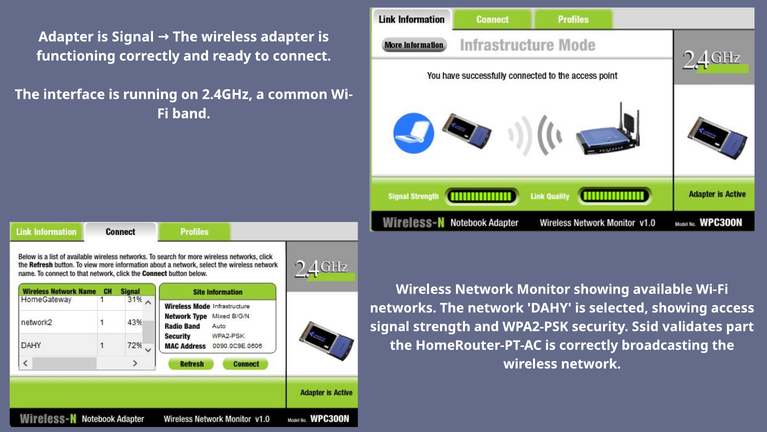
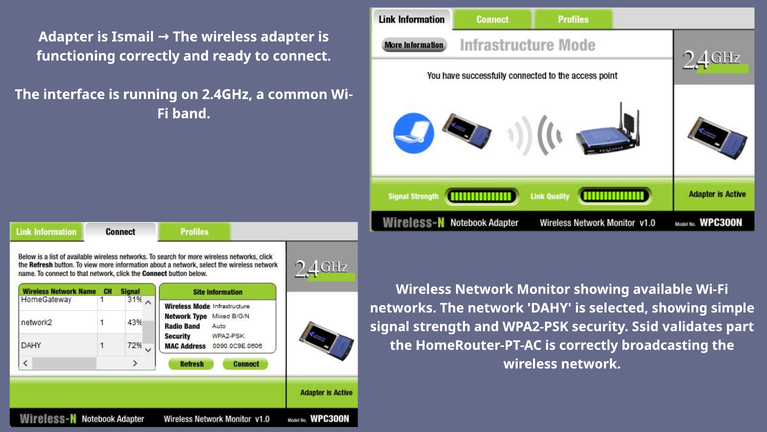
is Signal: Signal -> Ismail
access: access -> simple
